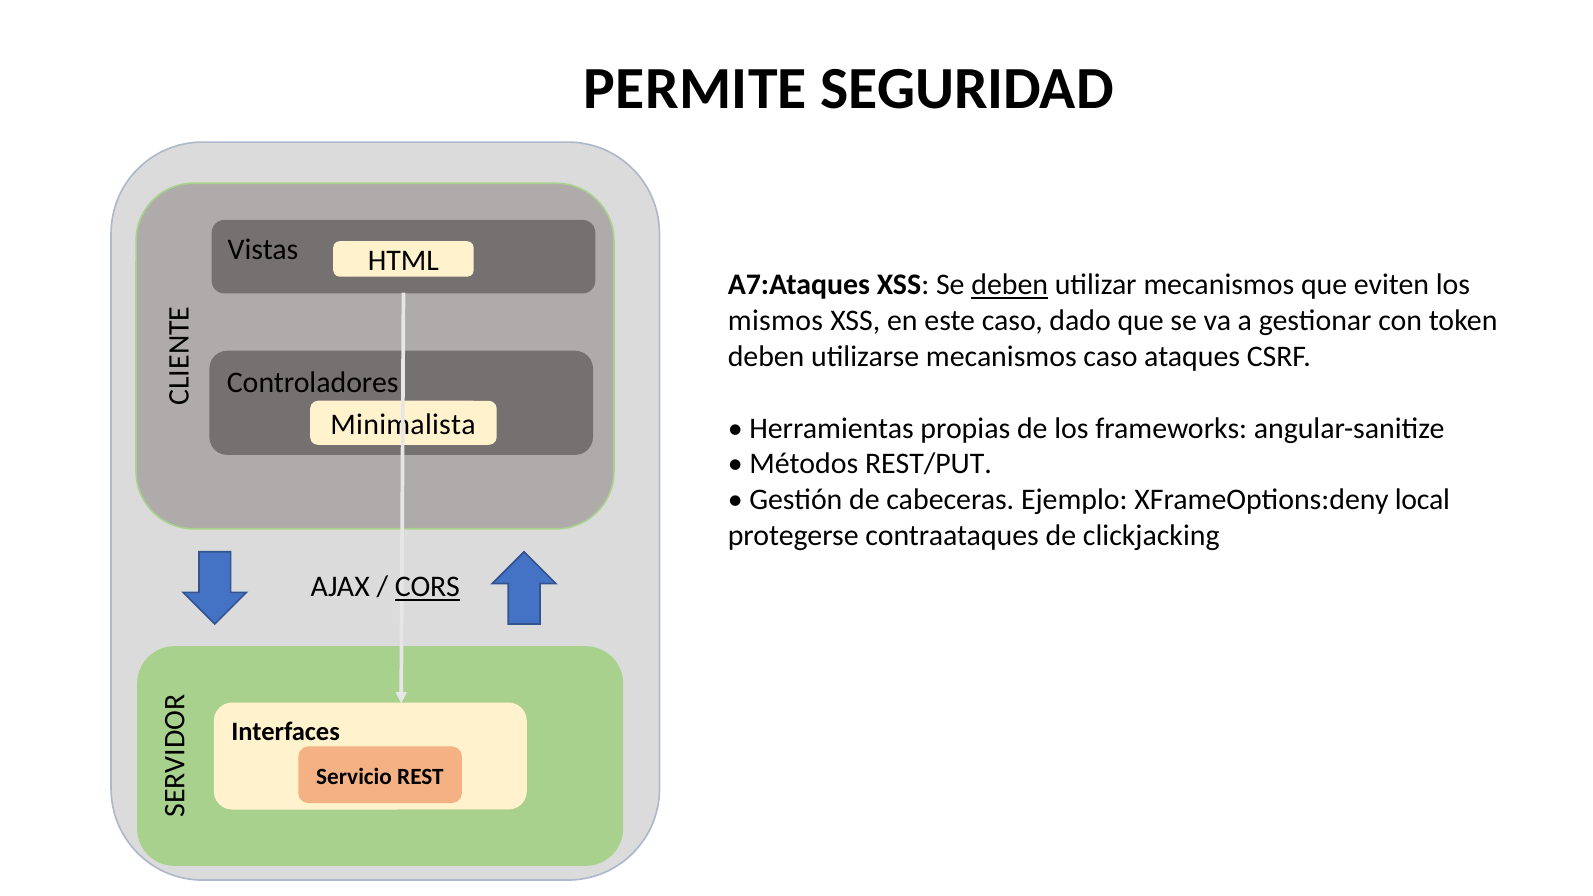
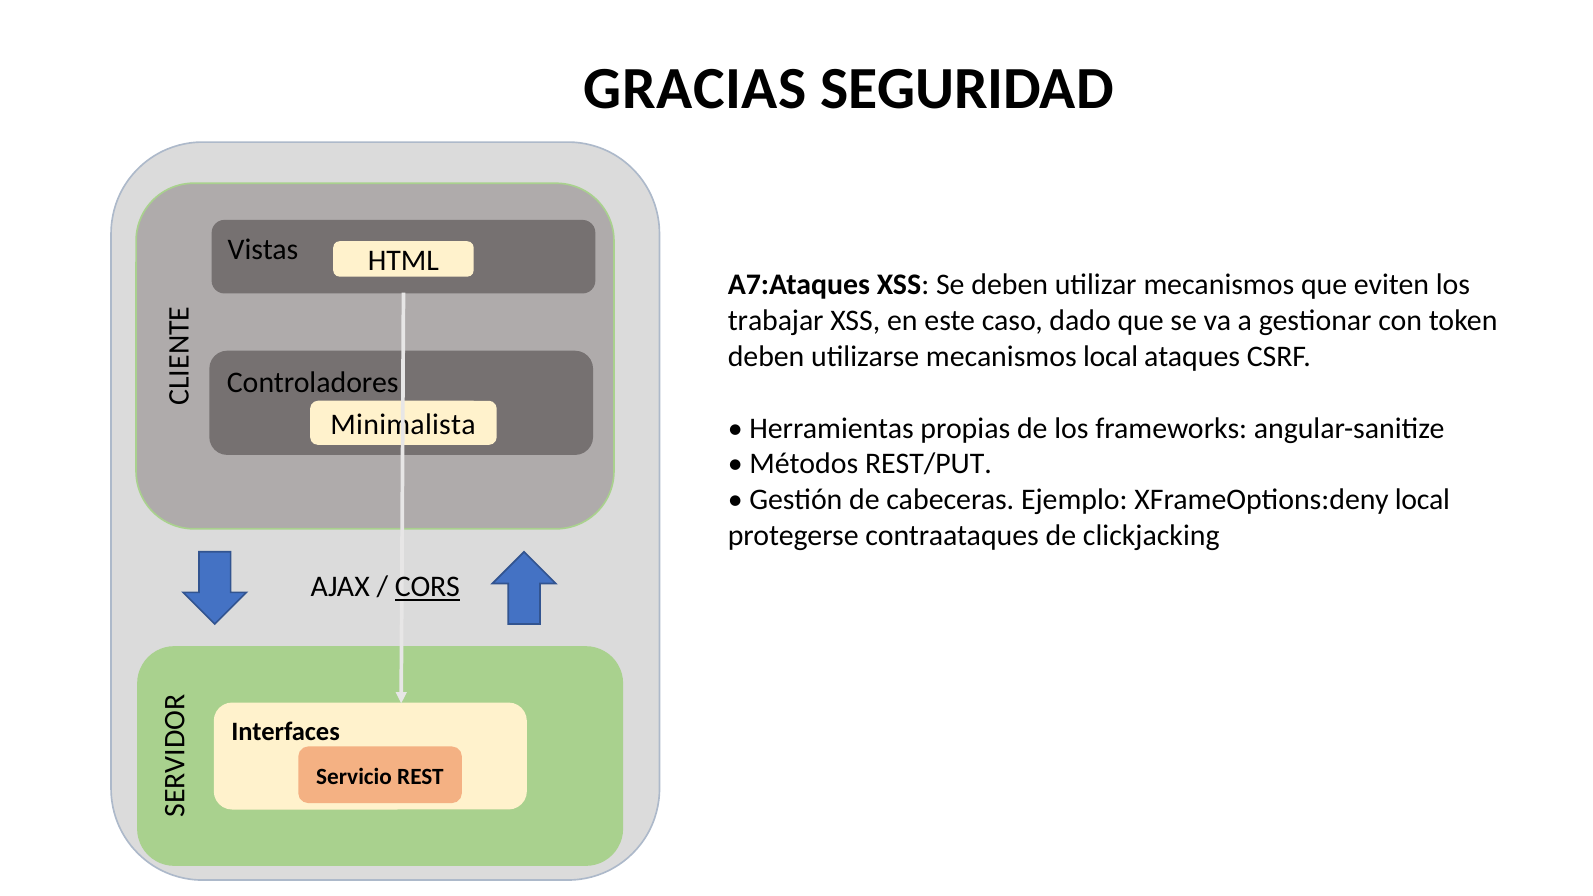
PERMITE: PERMITE -> GRACIAS
deben at (1010, 285) underline: present -> none
mismos: mismos -> trabajar
mecanismos caso: caso -> local
